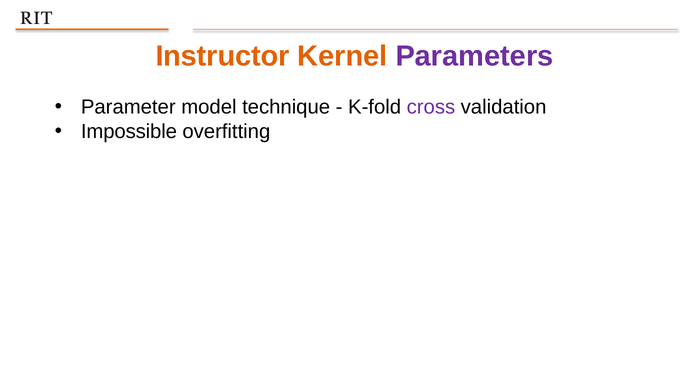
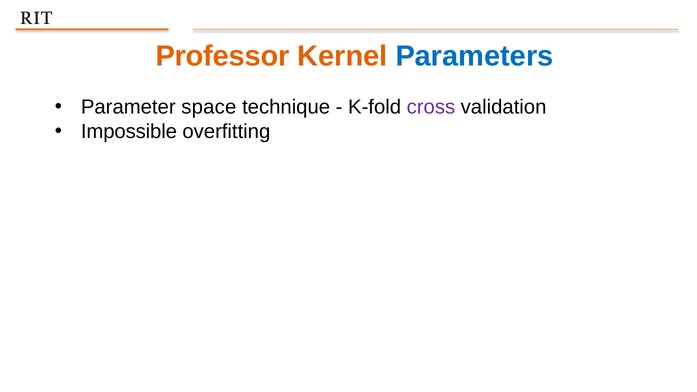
Instructor: Instructor -> Professor
Parameters colour: purple -> blue
model: model -> space
